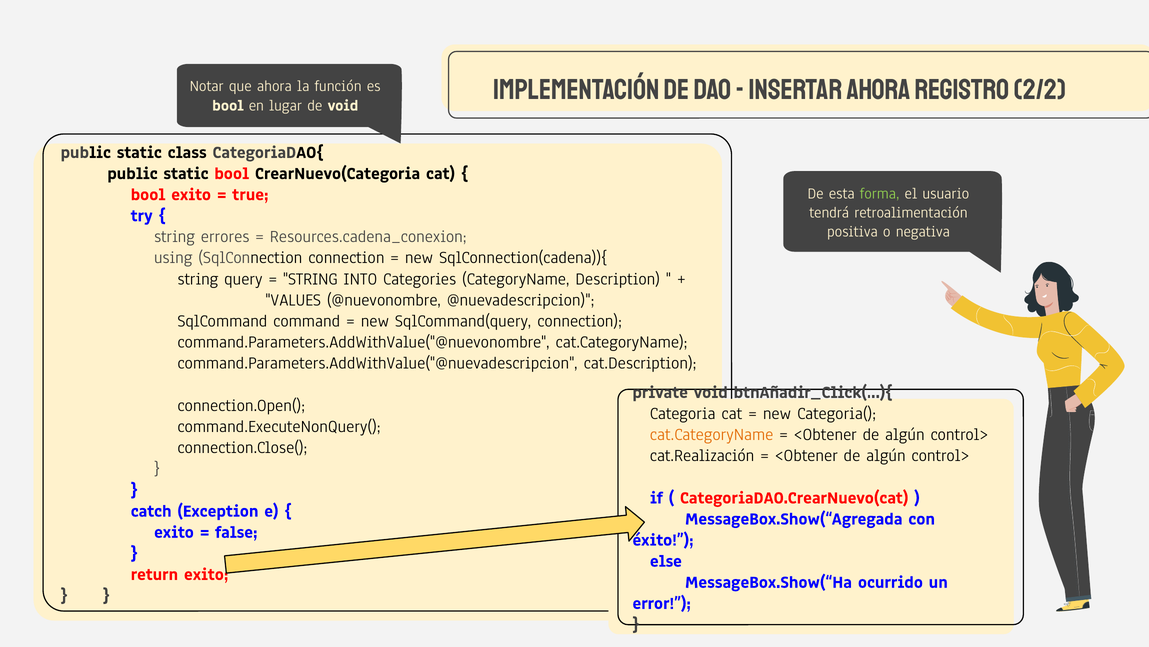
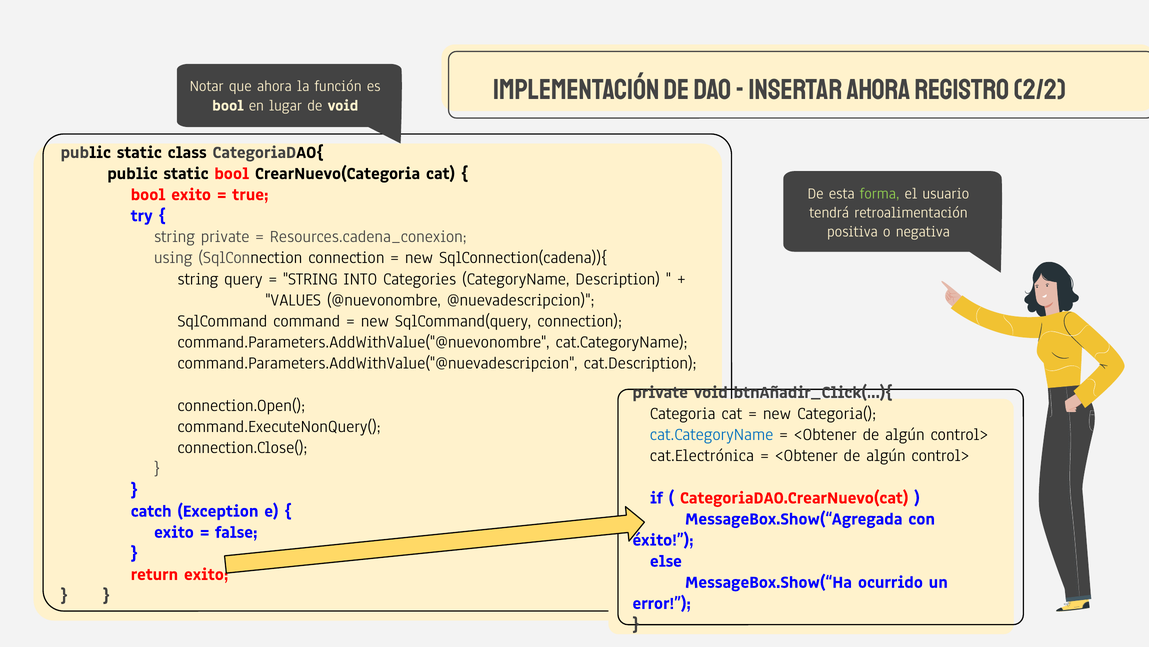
string errores: errores -> private
cat.CategoryName at (712, 434) colour: orange -> blue
cat.Realización: cat.Realización -> cat.Electrónica
